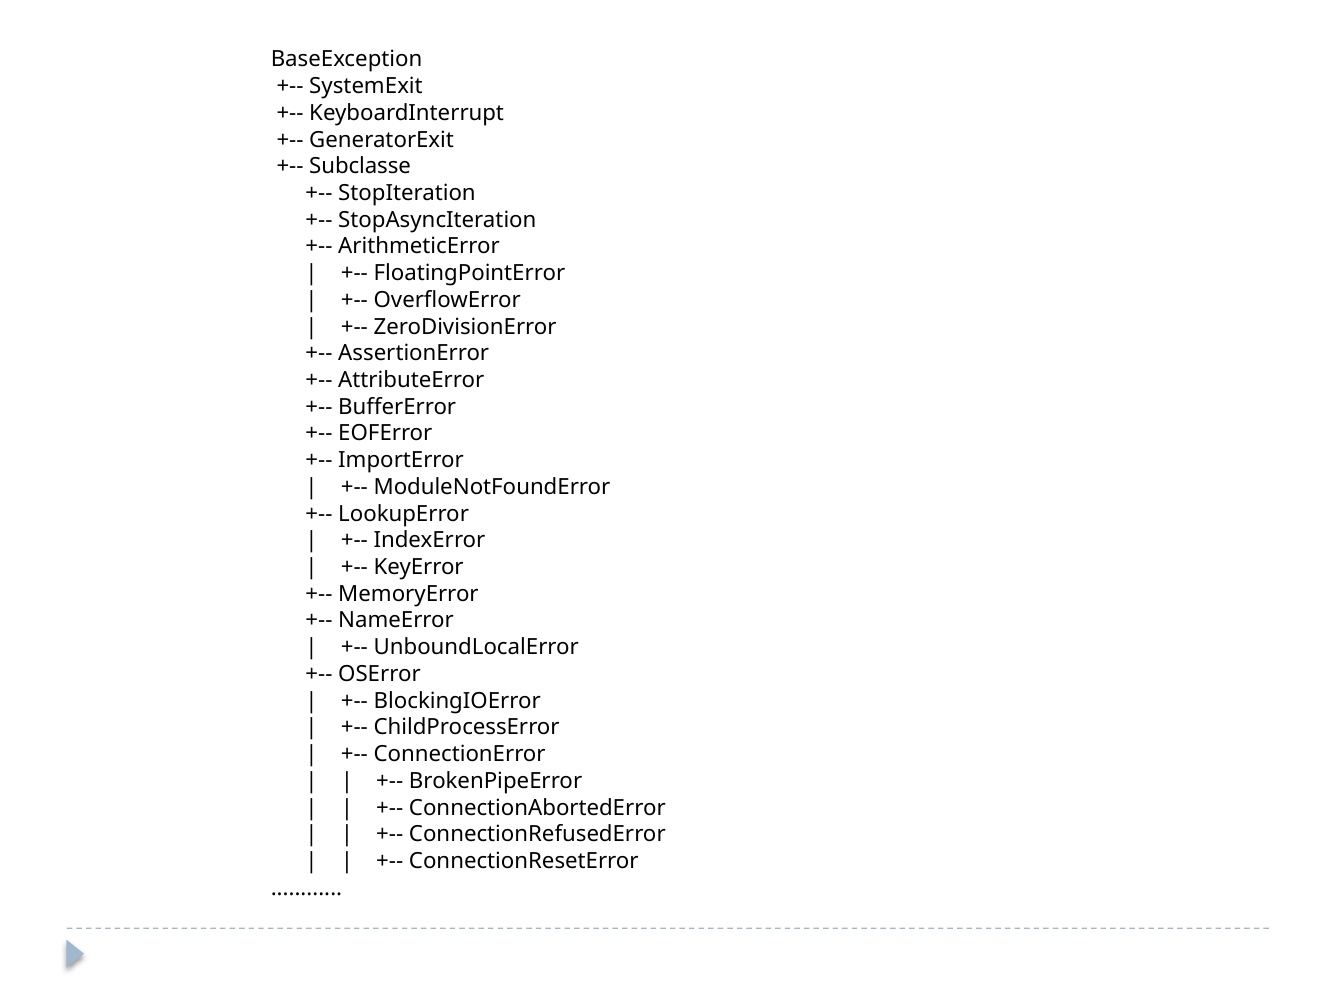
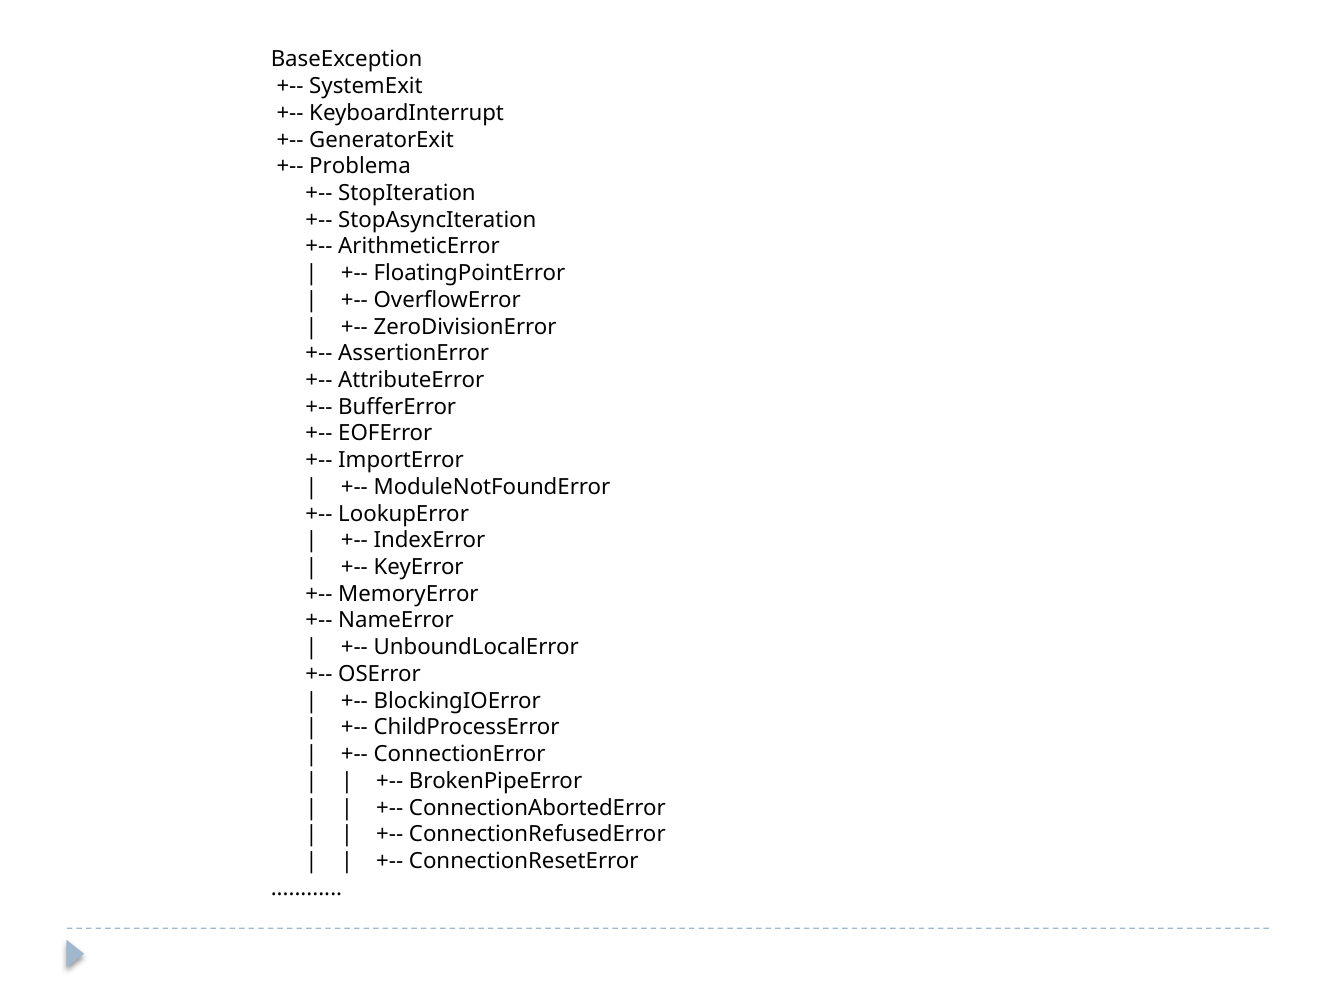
Subclasse: Subclasse -> Problema
